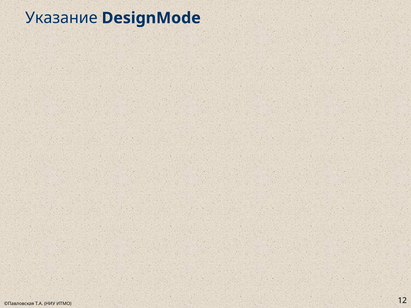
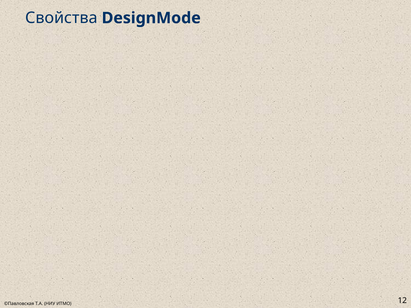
Указание: Указание -> Свойства
